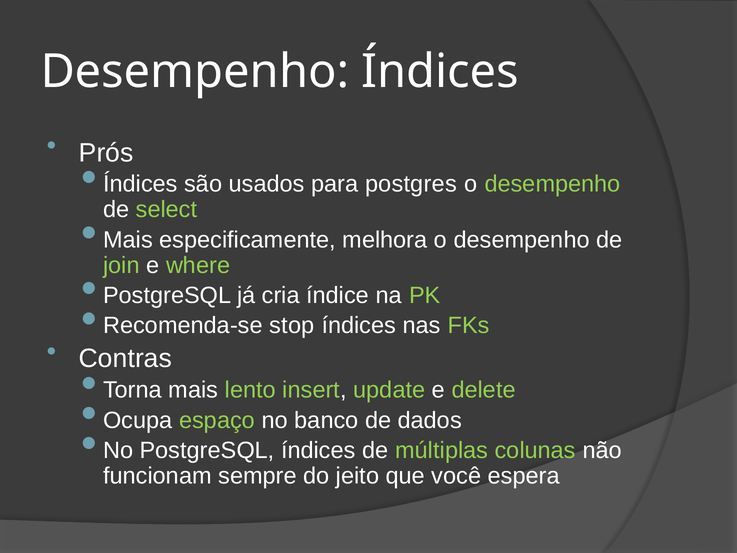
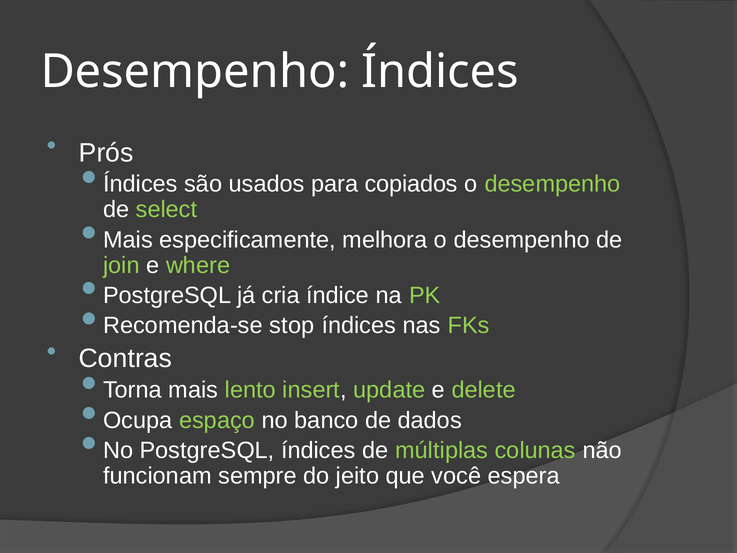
postgres: postgres -> copiados
